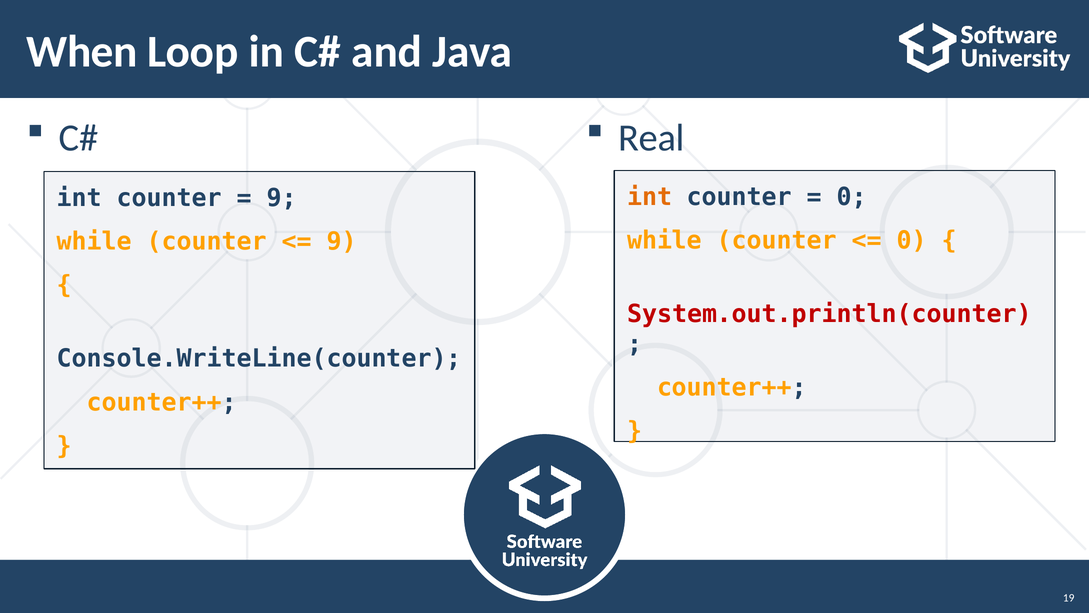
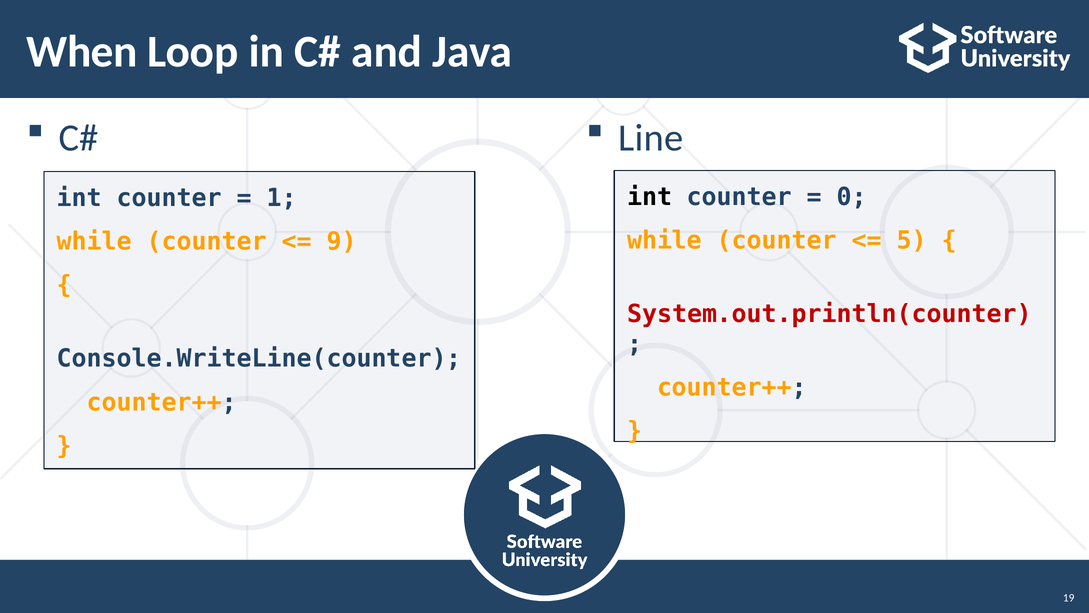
Real: Real -> Line
int at (650, 197) colour: orange -> black
9 at (282, 198): 9 -> 1
0 at (912, 240): 0 -> 5
